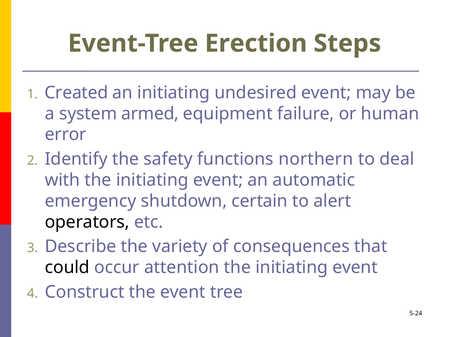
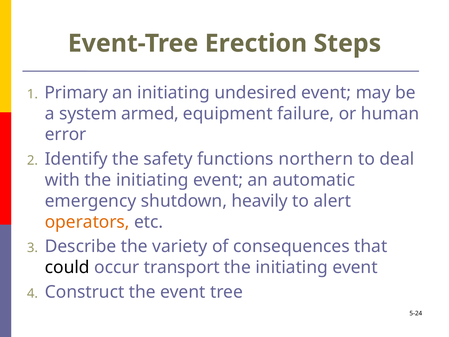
Created: Created -> Primary
certain: certain -> heavily
operators colour: black -> orange
attention: attention -> transport
